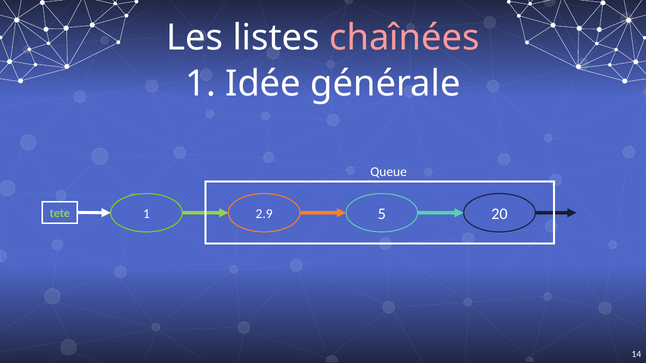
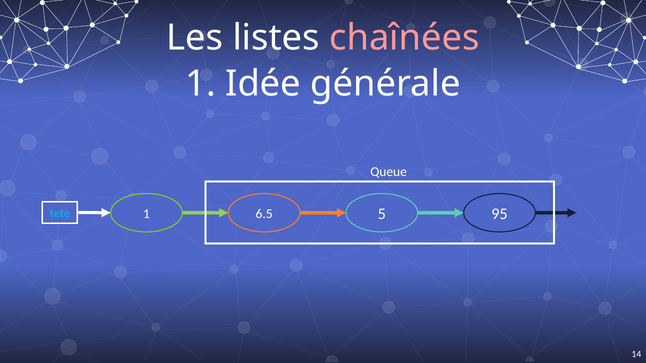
2.9: 2.9 -> 6.5
20: 20 -> 95
tete colour: light green -> light blue
